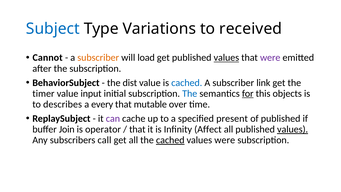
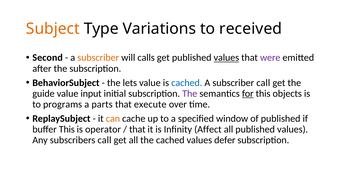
Subject colour: blue -> orange
Cannot: Cannot -> Second
load: load -> calls
dist: dist -> lets
subscriber link: link -> call
timer: timer -> guide
The at (190, 93) colour: blue -> purple
describes: describes -> programs
every: every -> parts
mutable: mutable -> execute
can colour: purple -> orange
present: present -> window
buffer Join: Join -> This
values at (293, 129) underline: present -> none
cached at (170, 140) underline: present -> none
values were: were -> defer
